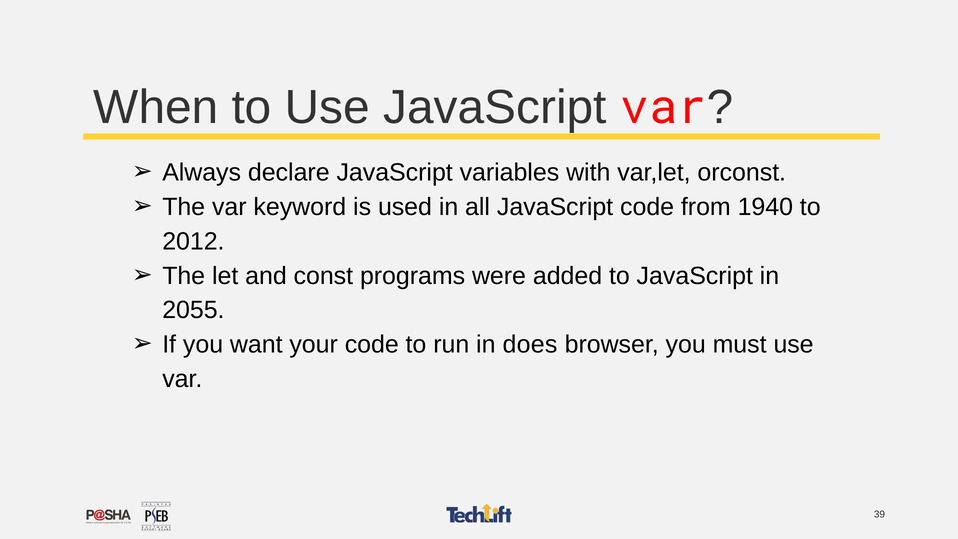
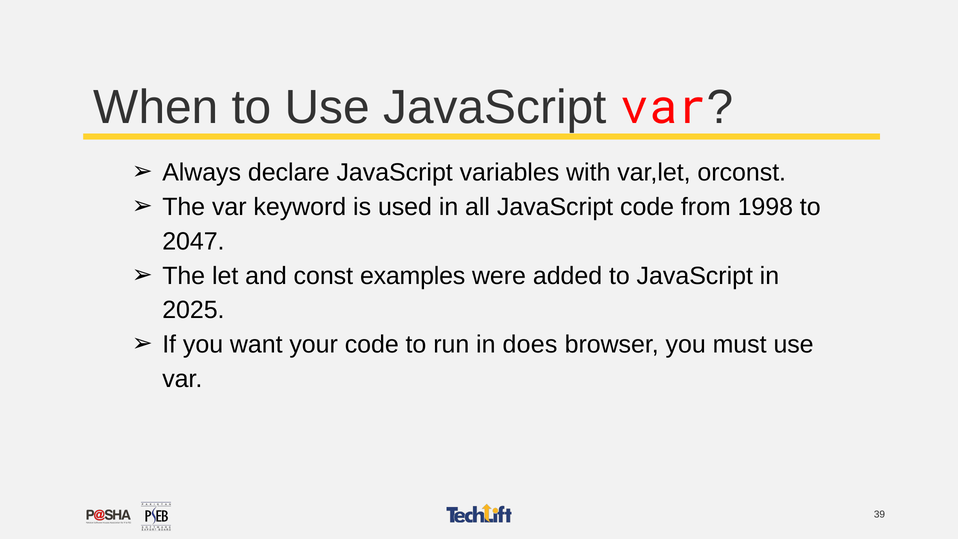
1940: 1940 -> 1998
2012: 2012 -> 2047
programs: programs -> examples
2055: 2055 -> 2025
